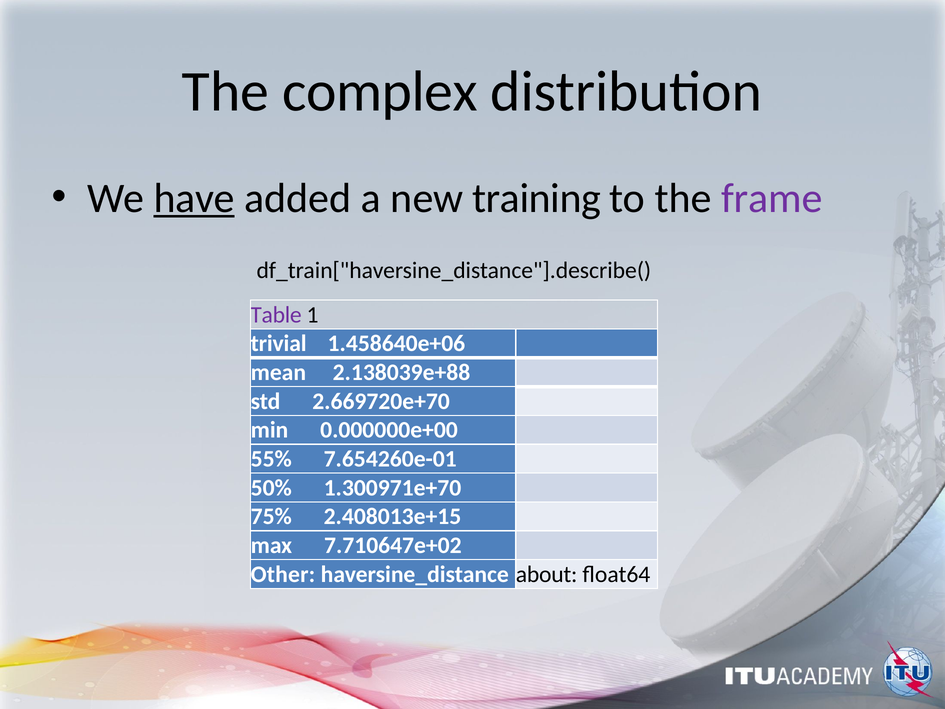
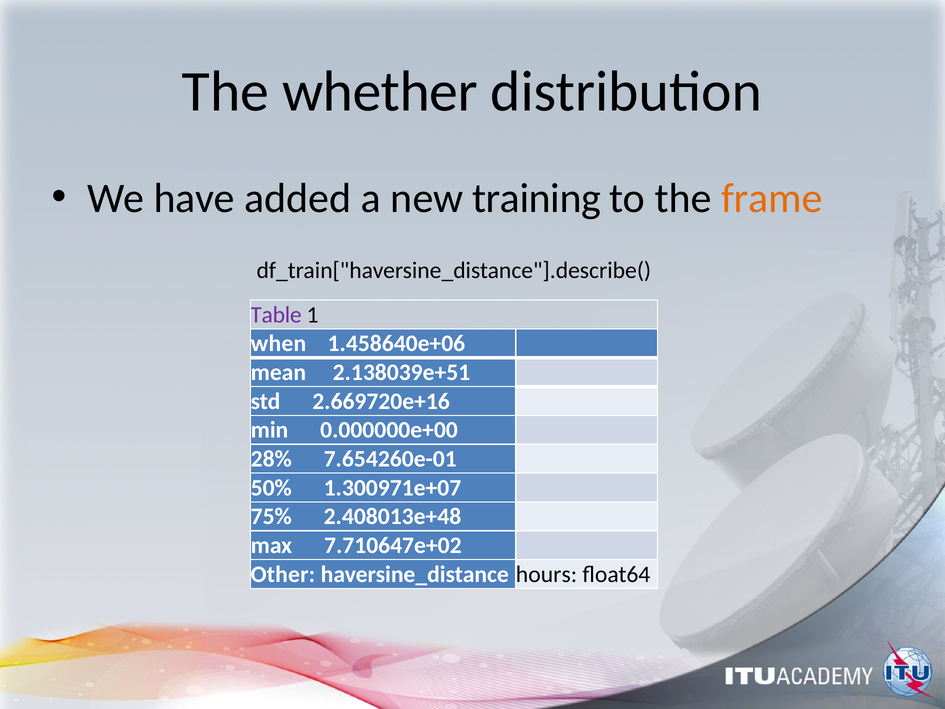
complex: complex -> whether
have underline: present -> none
frame colour: purple -> orange
trivial: trivial -> when
2.138039e+88: 2.138039e+88 -> 2.138039e+51
2.669720e+70: 2.669720e+70 -> 2.669720e+16
55%: 55% -> 28%
1.300971e+70: 1.300971e+70 -> 1.300971e+07
2.408013e+15: 2.408013e+15 -> 2.408013e+48
about: about -> hours
